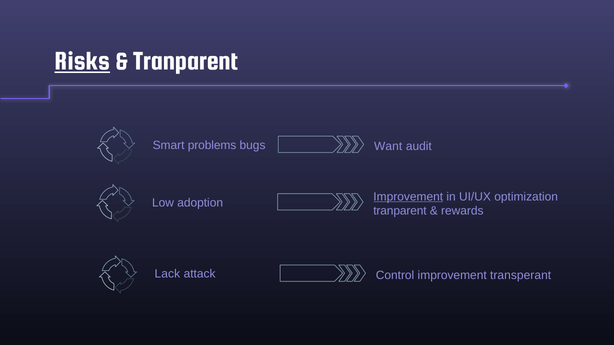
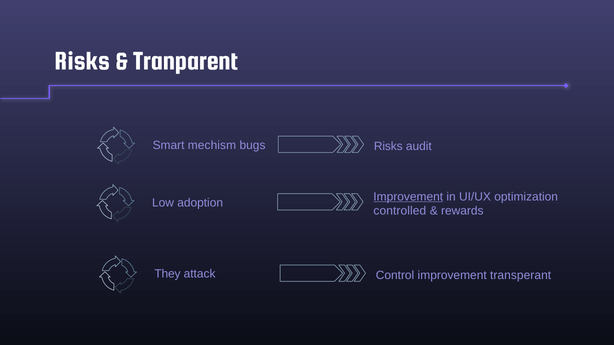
Risks at (82, 61) underline: present -> none
problems: problems -> mechism
bugs Want: Want -> Risks
tranparent at (400, 211): tranparent -> controlled
Lack: Lack -> They
